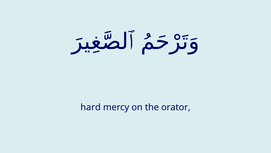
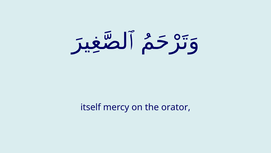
hard: hard -> itself
